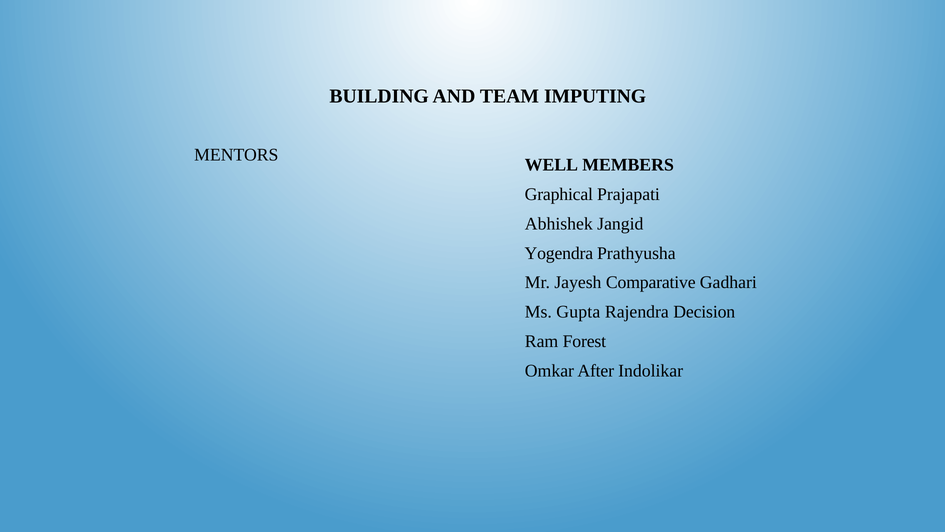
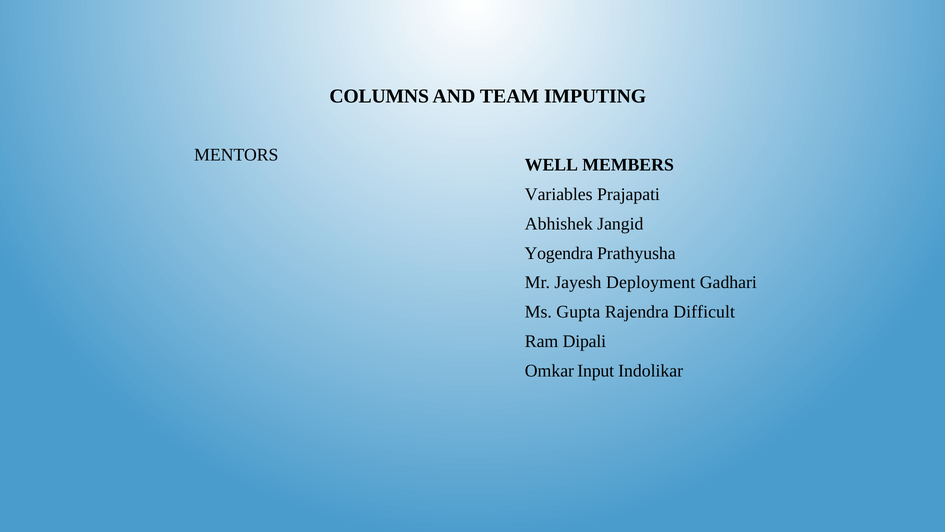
BUILDING: BUILDING -> COLUMNS
Graphical: Graphical -> Variables
Comparative: Comparative -> Deployment
Decision: Decision -> Difficult
Forest: Forest -> Dipali
After: After -> Input
